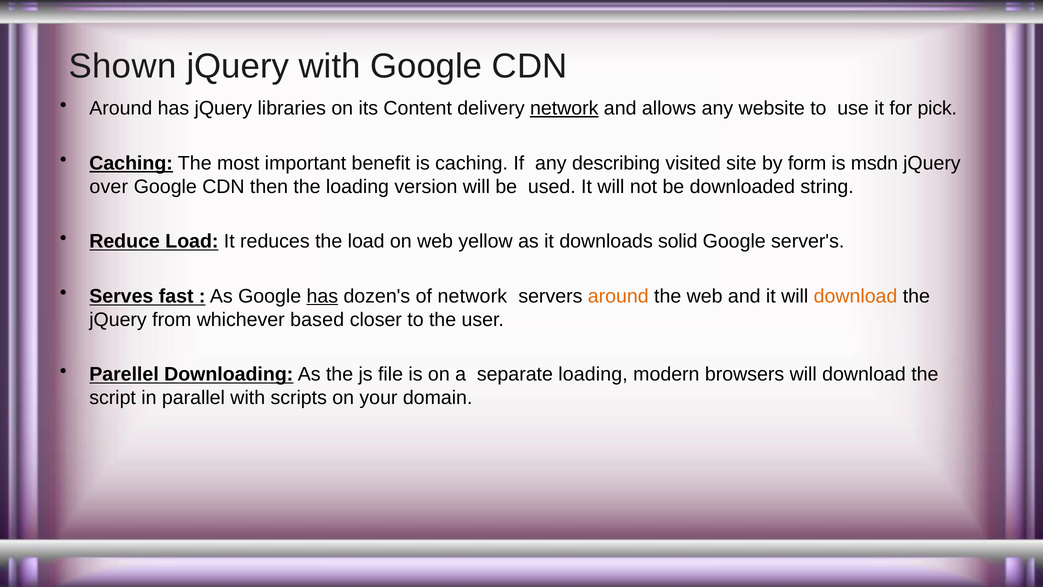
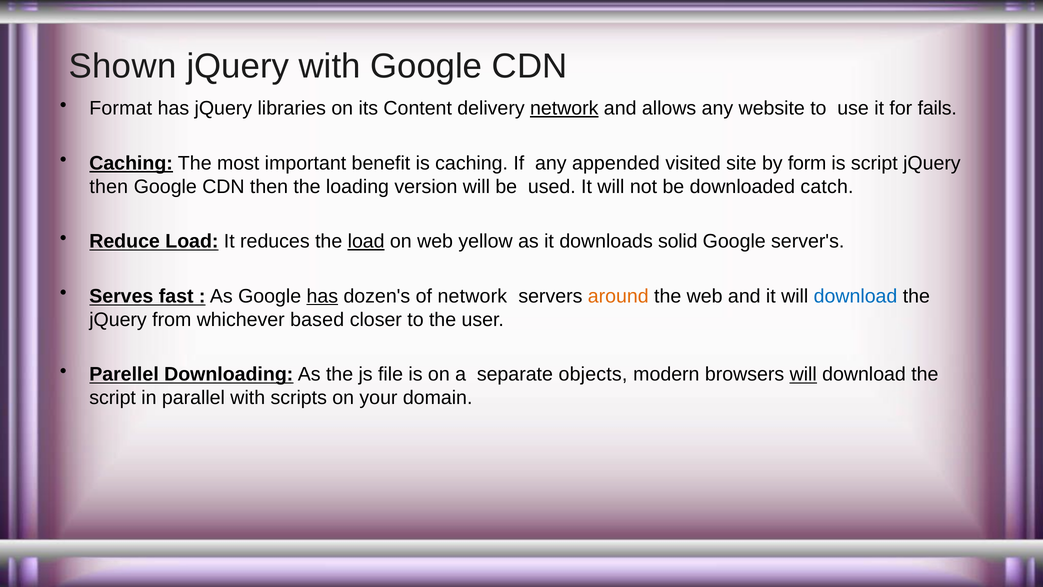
Around at (121, 108): Around -> Format
pick: pick -> fails
describing: describing -> appended
is msdn: msdn -> script
over at (109, 186): over -> then
string: string -> catch
load at (366, 241) underline: none -> present
download at (856, 296) colour: orange -> blue
separate loading: loading -> objects
will at (803, 374) underline: none -> present
